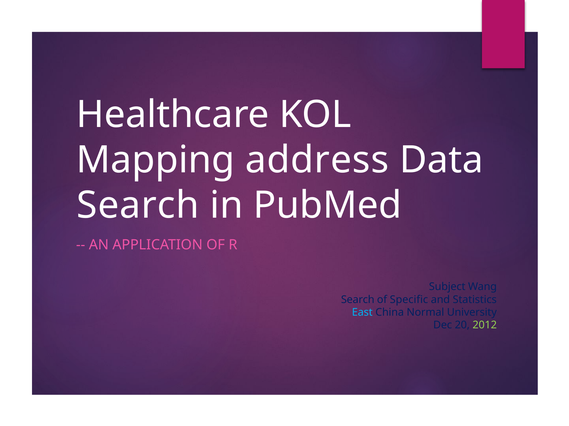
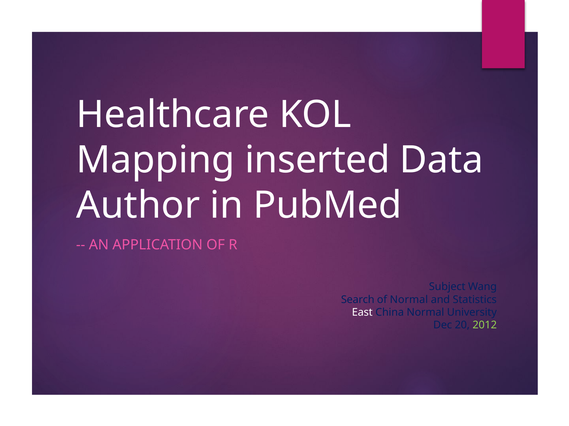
address: address -> inserted
Search at (138, 206): Search -> Author
of Specific: Specific -> Normal
East colour: light blue -> white
